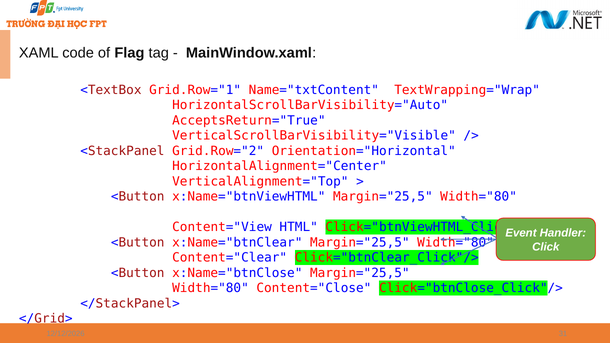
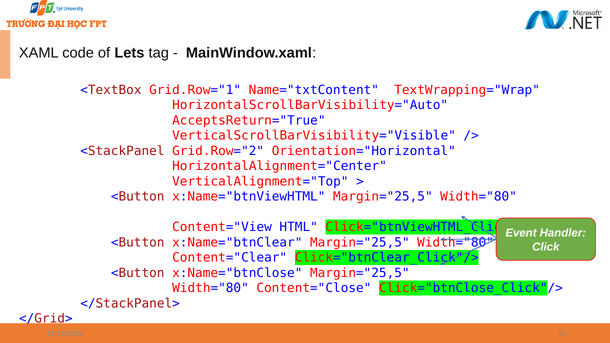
Flag: Flag -> Lets
